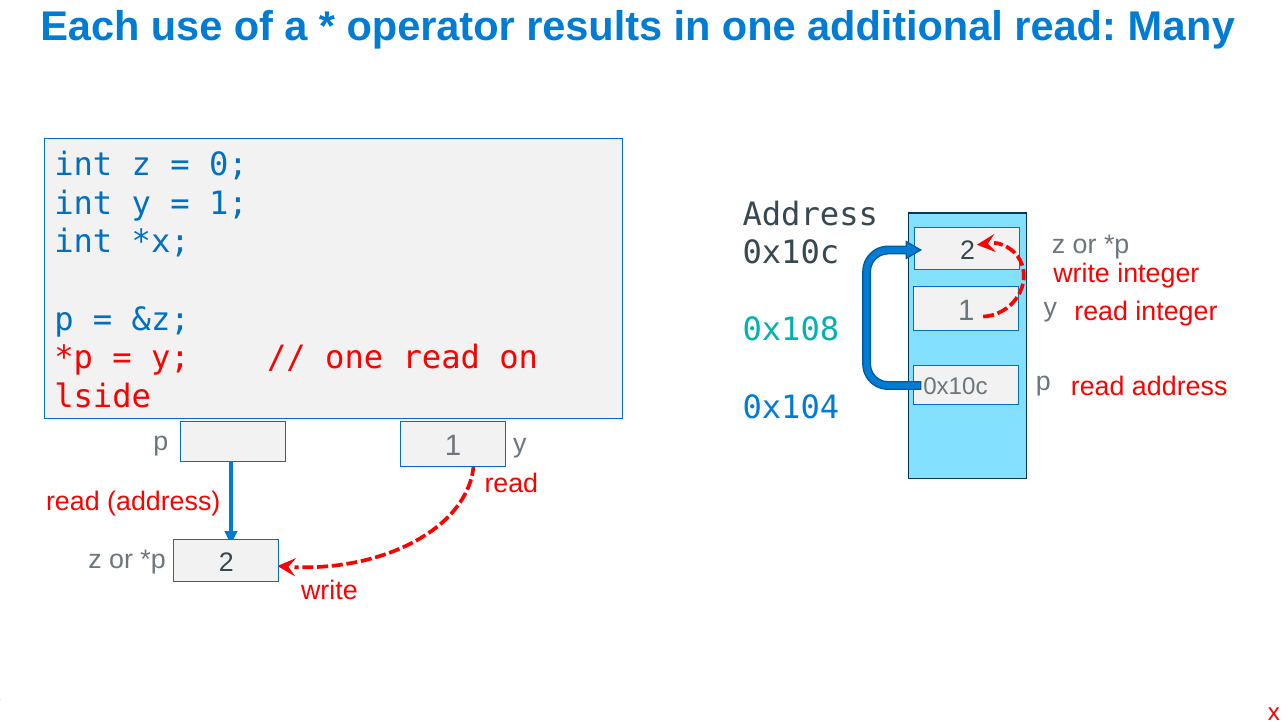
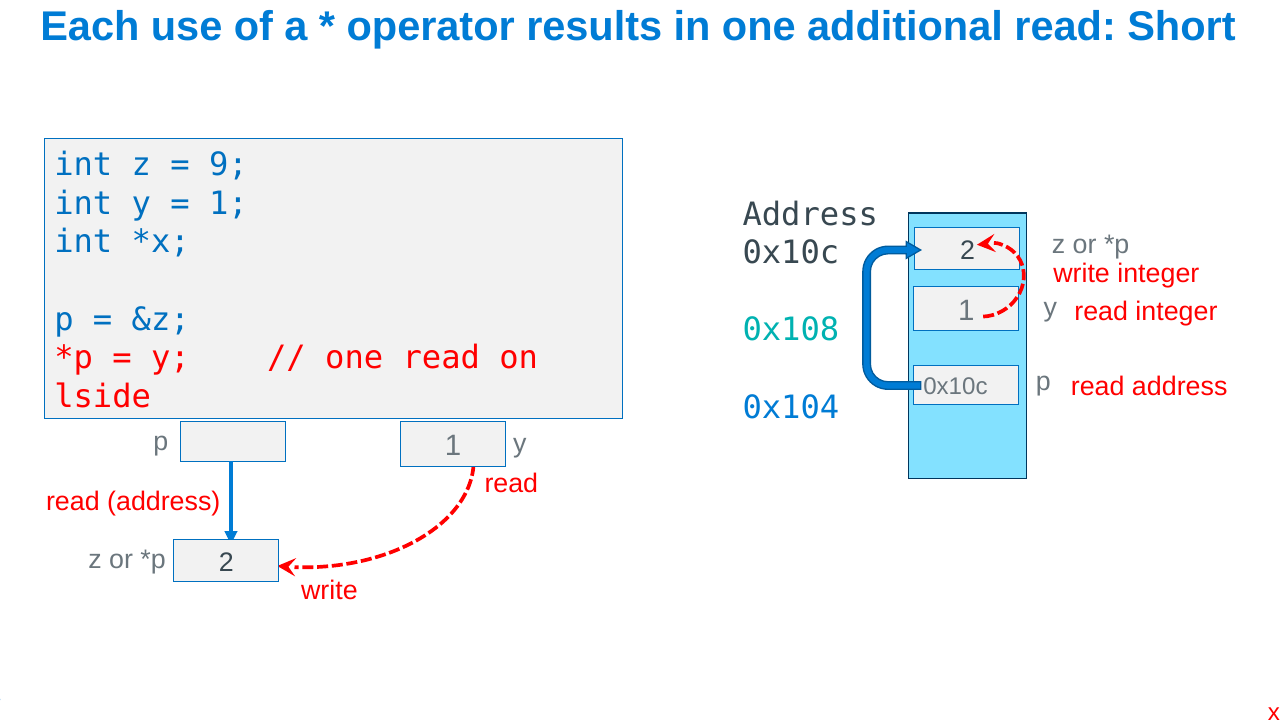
Many: Many -> Short
0: 0 -> 9
